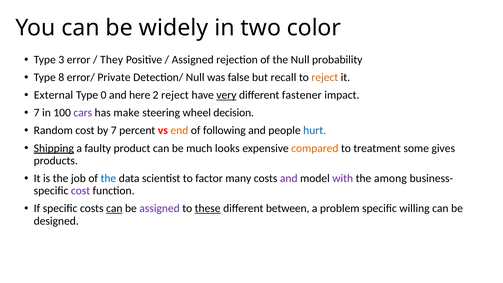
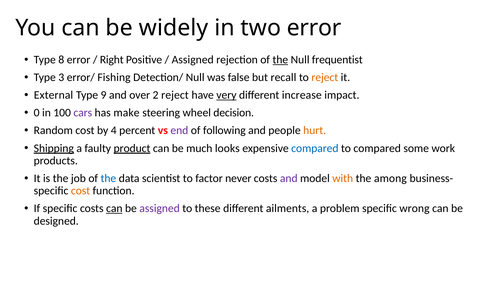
two color: color -> error
3: 3 -> 8
They: They -> Right
the at (280, 60) underline: none -> present
probability: probability -> frequentist
8: 8 -> 3
Private: Private -> Fishing
0: 0 -> 9
here: here -> over
fastener: fastener -> increase
7 at (37, 113): 7 -> 0
by 7: 7 -> 4
end colour: orange -> purple
hurt colour: blue -> orange
product underline: none -> present
compared at (315, 148) colour: orange -> blue
to treatment: treatment -> compared
gives: gives -> work
many: many -> never
with colour: purple -> orange
cost at (81, 191) colour: purple -> orange
these underline: present -> none
between: between -> ailments
willing: willing -> wrong
